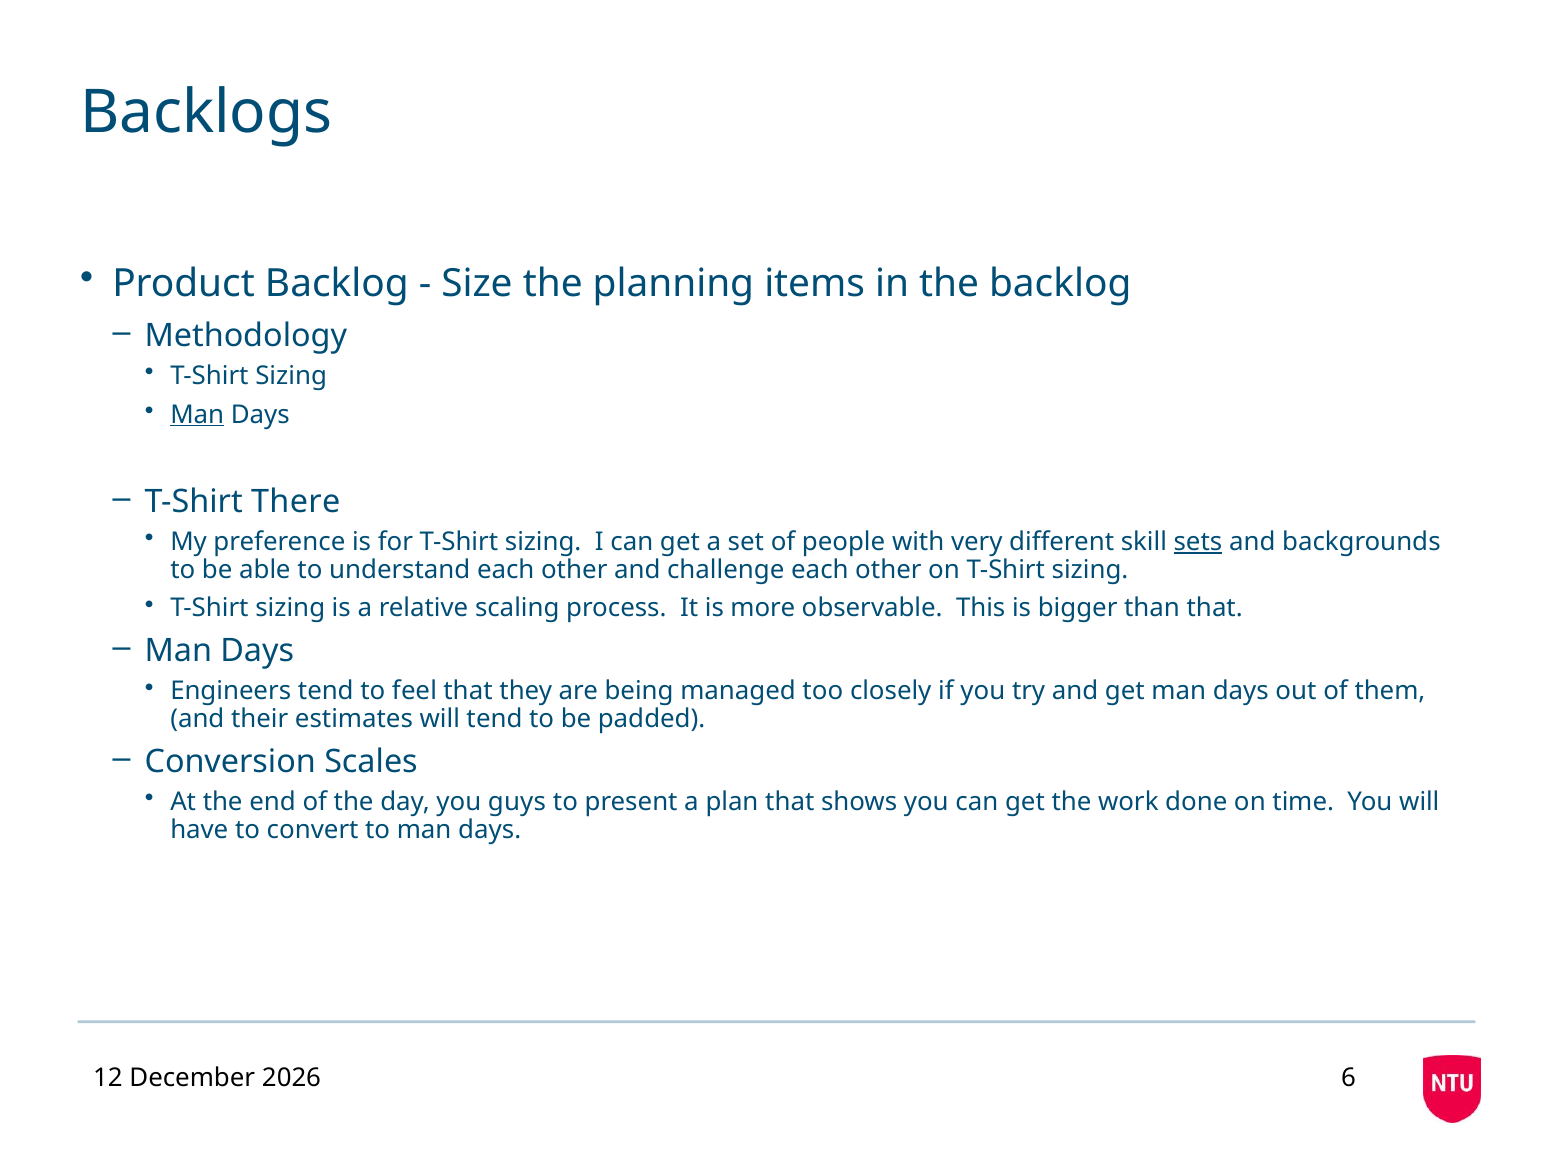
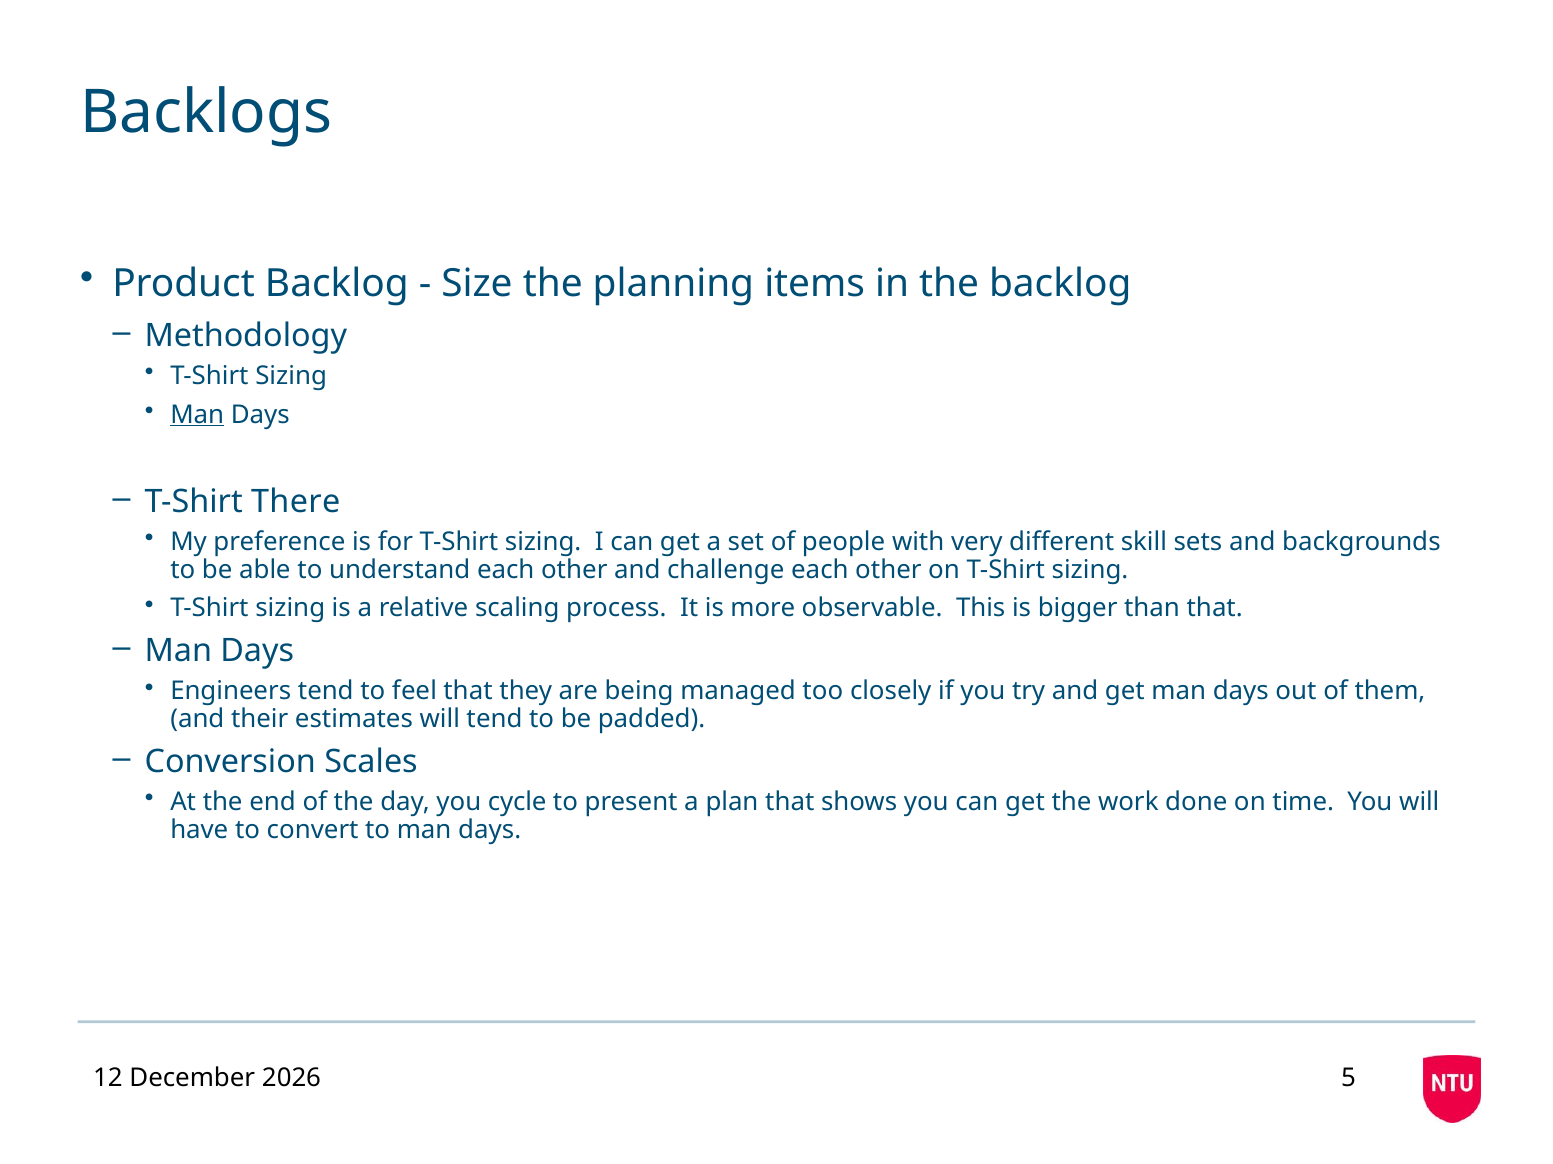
sets underline: present -> none
guys: guys -> cycle
6: 6 -> 5
